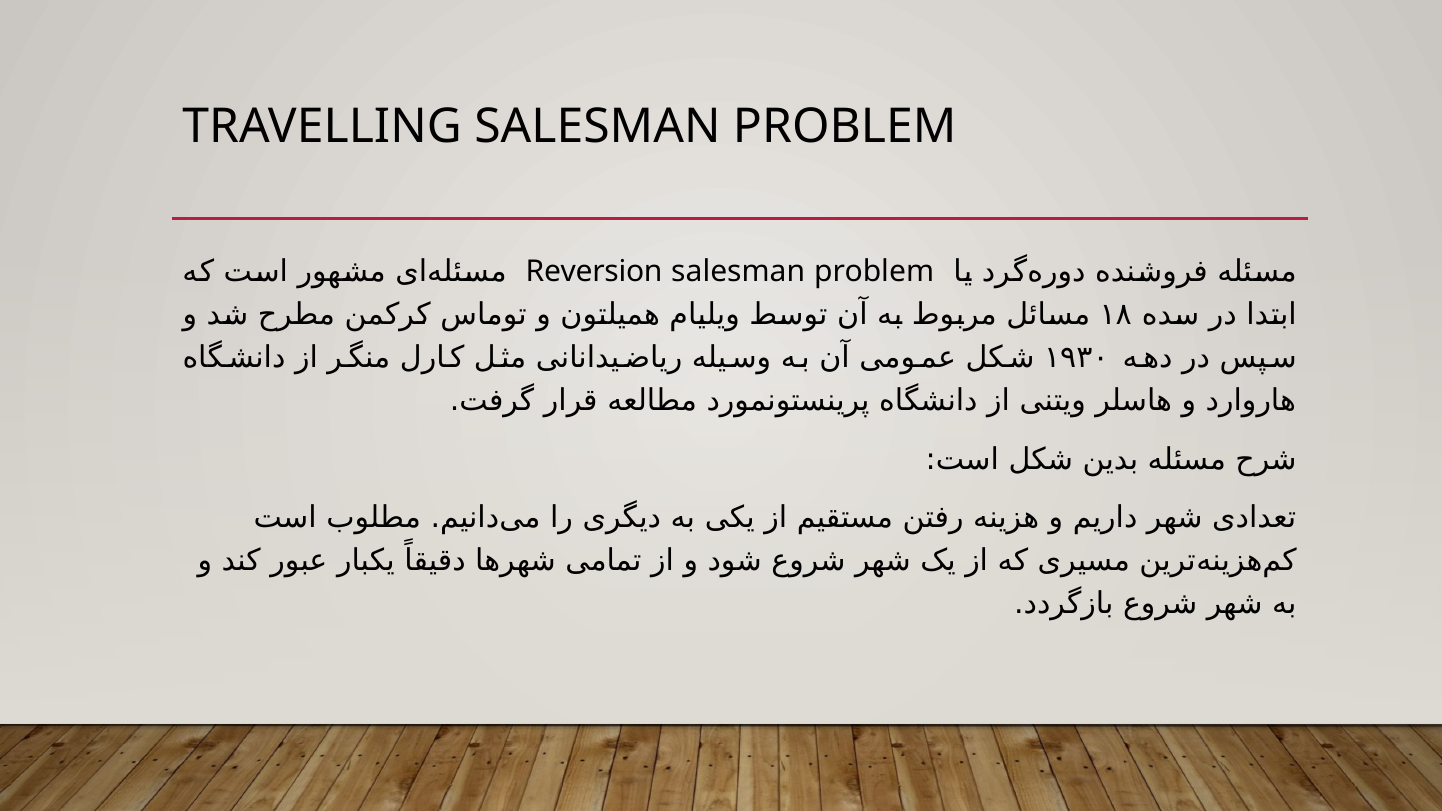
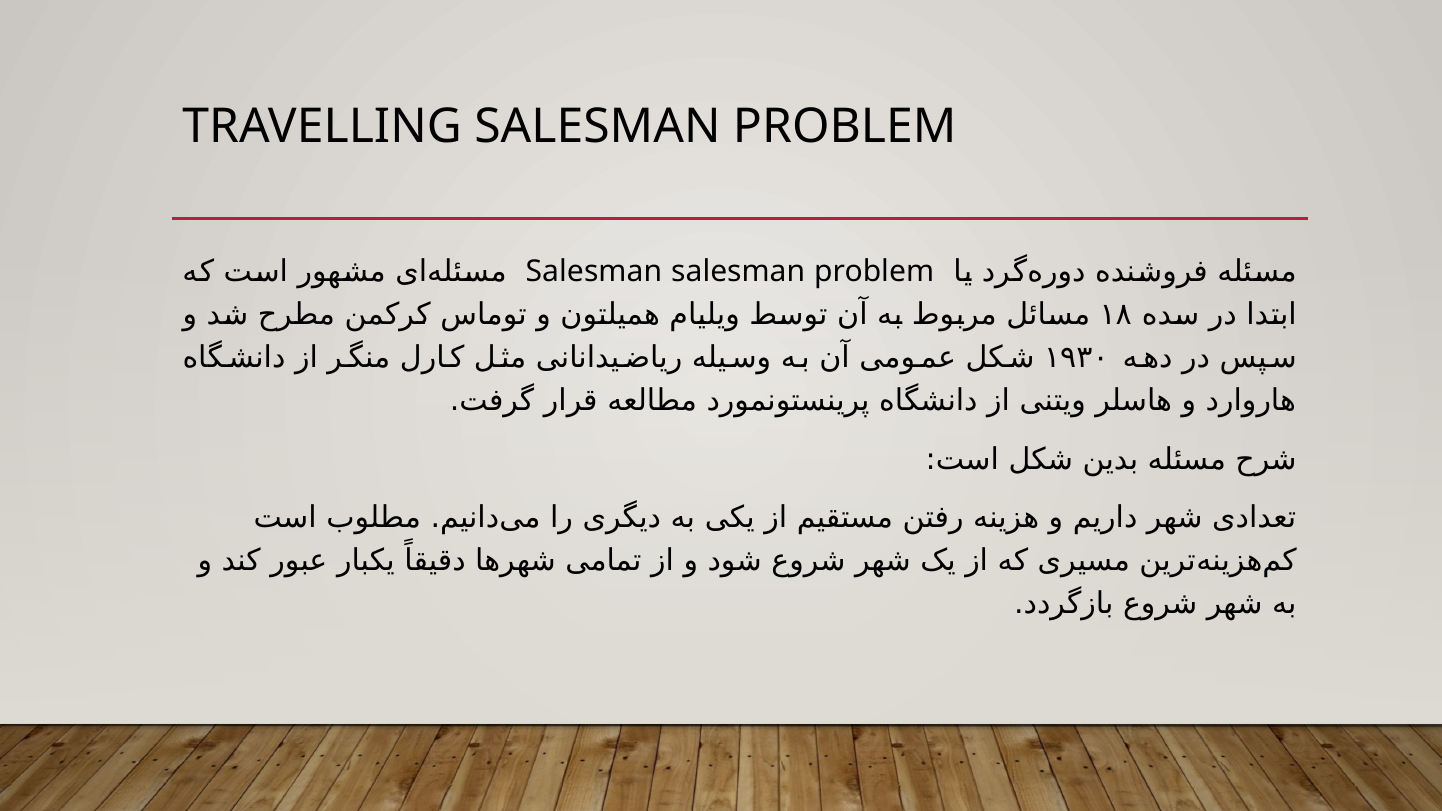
Reversion at (594, 271): Reversion -> Salesman
